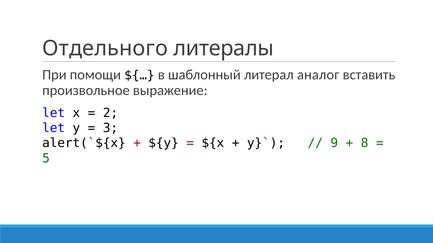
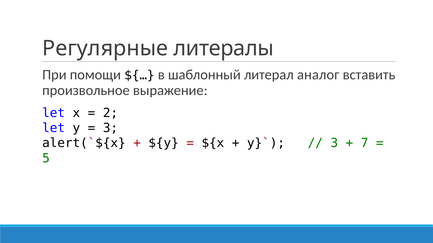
Отдельного: Отдельного -> Регулярные
9 at (334, 143): 9 -> 3
8: 8 -> 7
